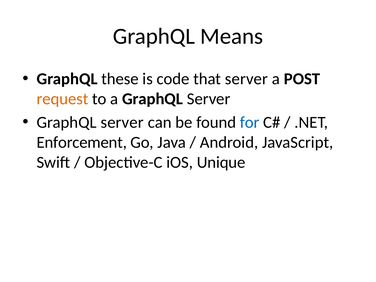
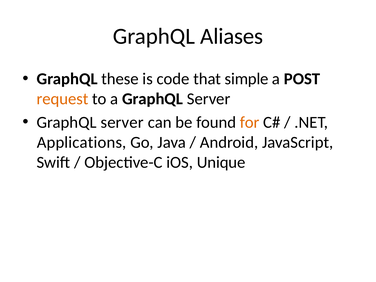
Means: Means -> Aliases
that server: server -> simple
for colour: blue -> orange
Enforcement: Enforcement -> Applications
